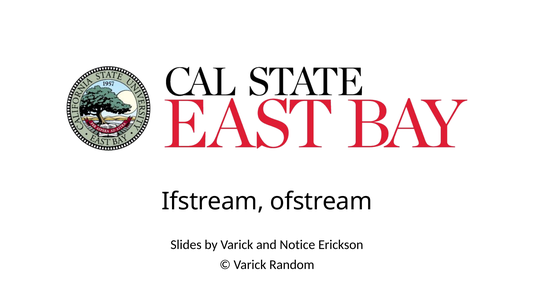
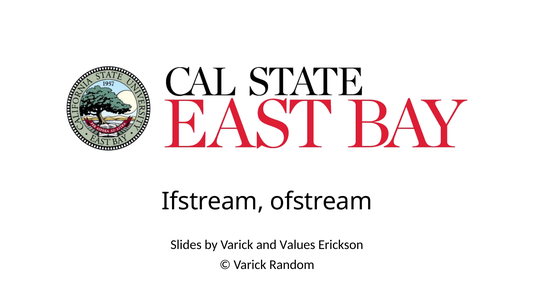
Notice: Notice -> Values
